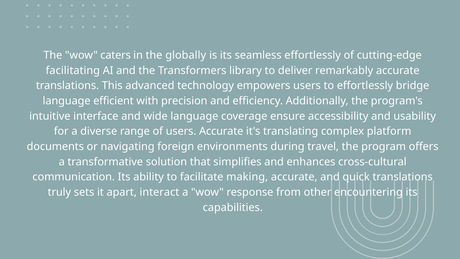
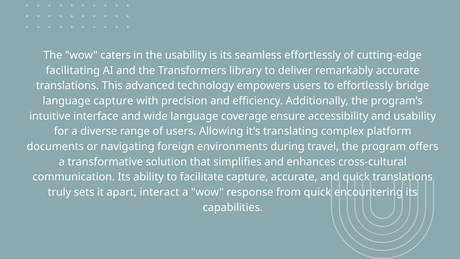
the globally: globally -> usability
language efficient: efficient -> capture
users Accurate: Accurate -> Allowing
facilitate making: making -> capture
from other: other -> quick
